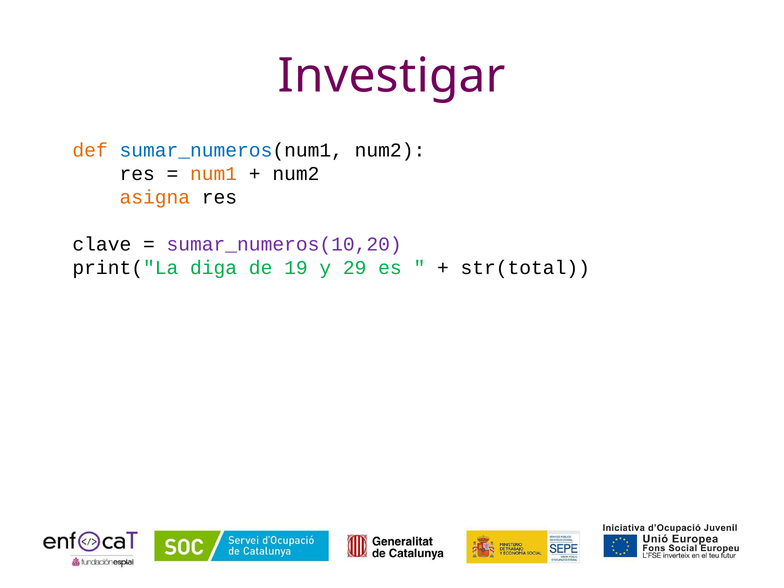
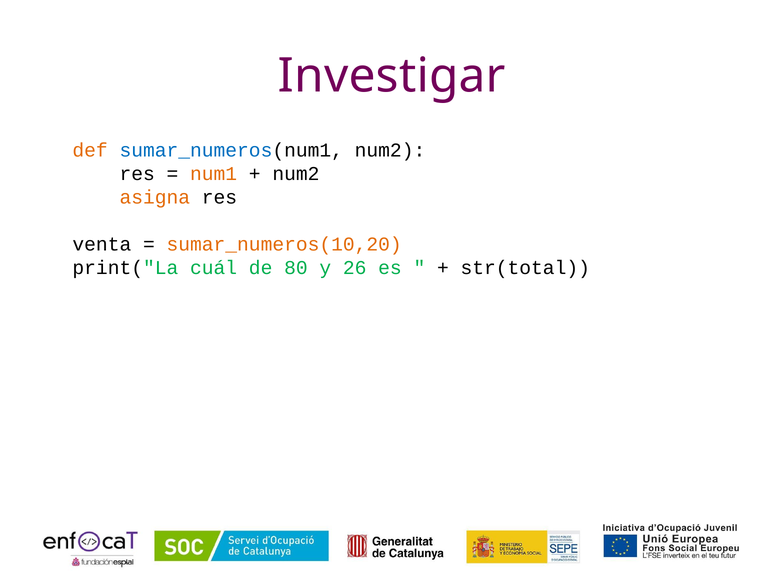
clave: clave -> venta
sumar_numeros(10,20 colour: purple -> orange
diga: diga -> cuál
19: 19 -> 80
29: 29 -> 26
